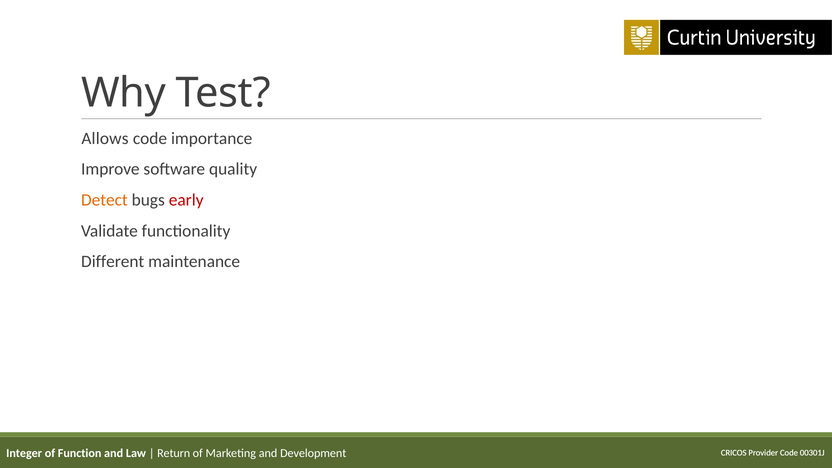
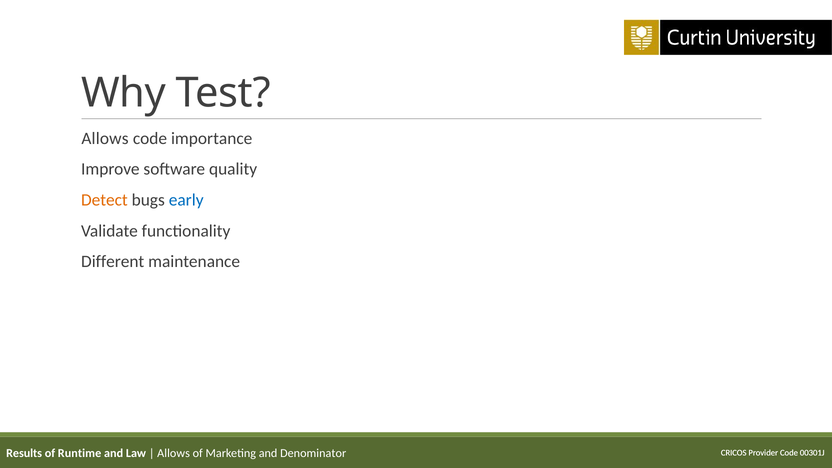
early colour: red -> blue
Integer: Integer -> Results
Function: Function -> Runtime
Return at (174, 453): Return -> Allows
Development: Development -> Denominator
